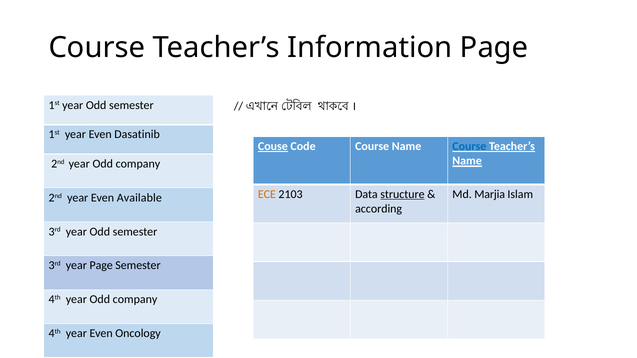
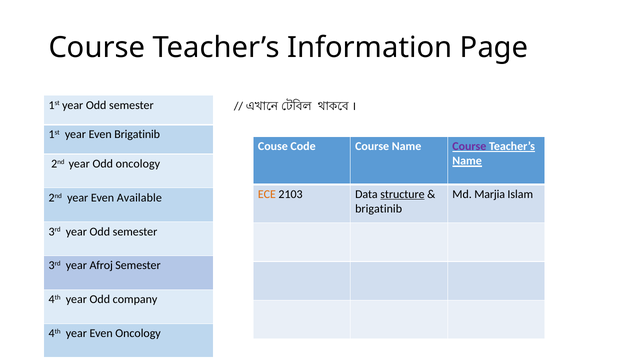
Even Dasatinib: Dasatinib -> Brigatinib
Couse underline: present -> none
Course at (469, 147) colour: blue -> purple
2nd year Odd company: company -> oncology
according at (379, 209): according -> brigatinib
year Page: Page -> Afroj
